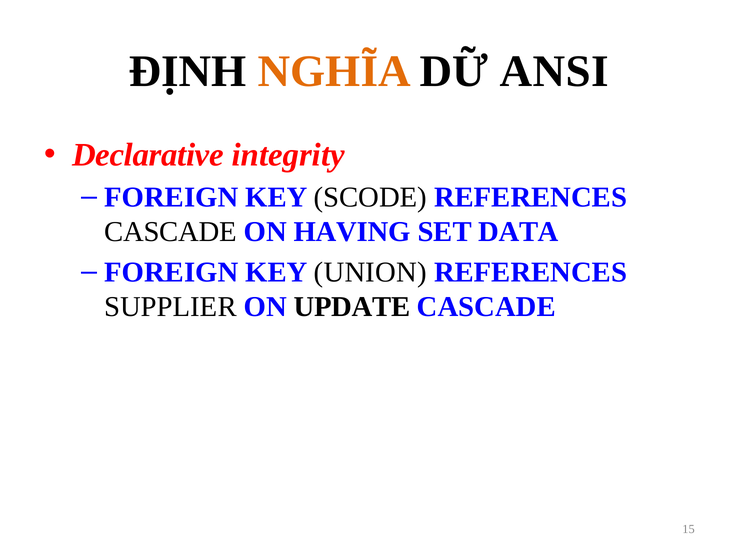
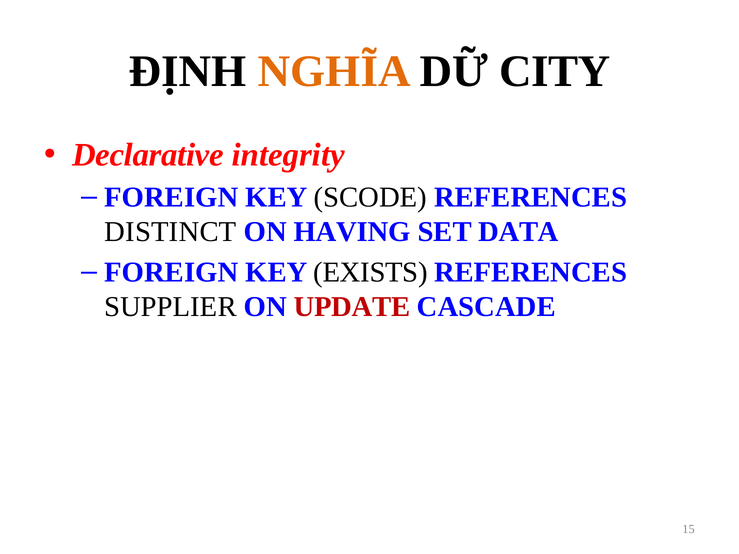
ANSI: ANSI -> CITY
CASCADE at (171, 232): CASCADE -> DISTINCT
UNION: UNION -> EXISTS
UPDATE colour: black -> red
